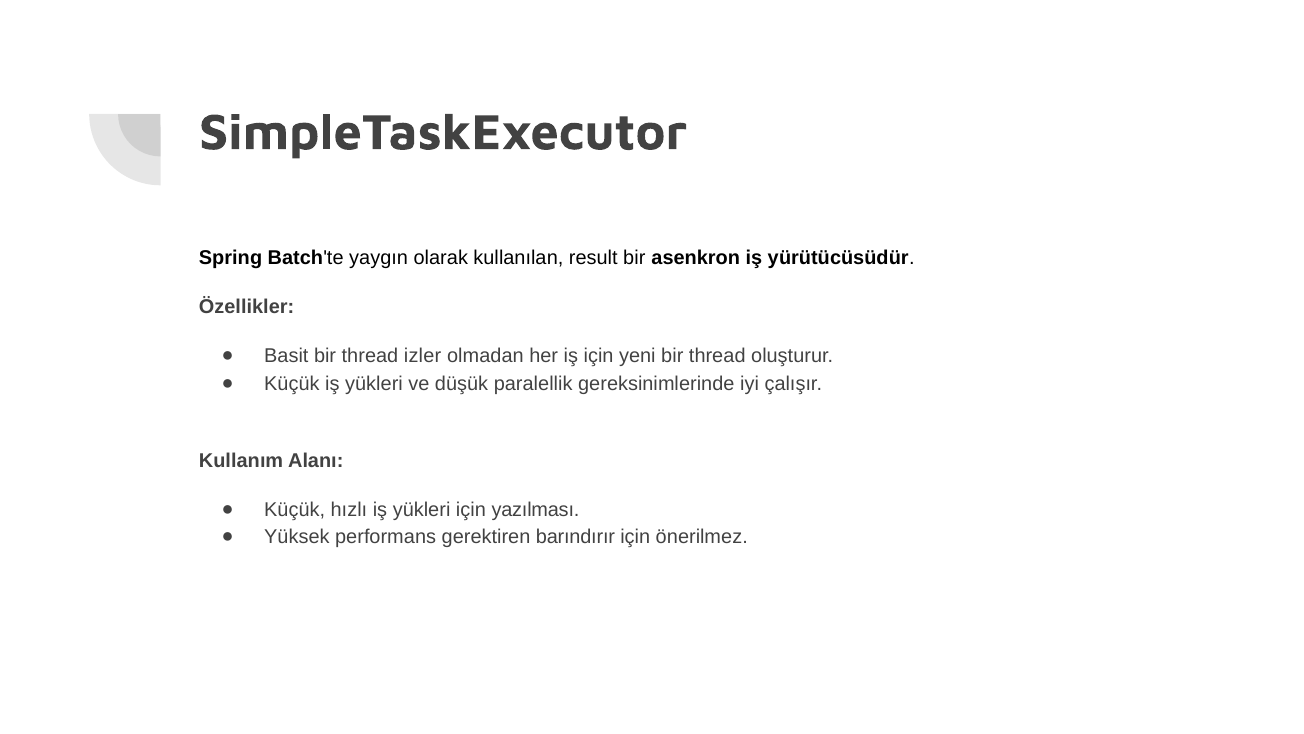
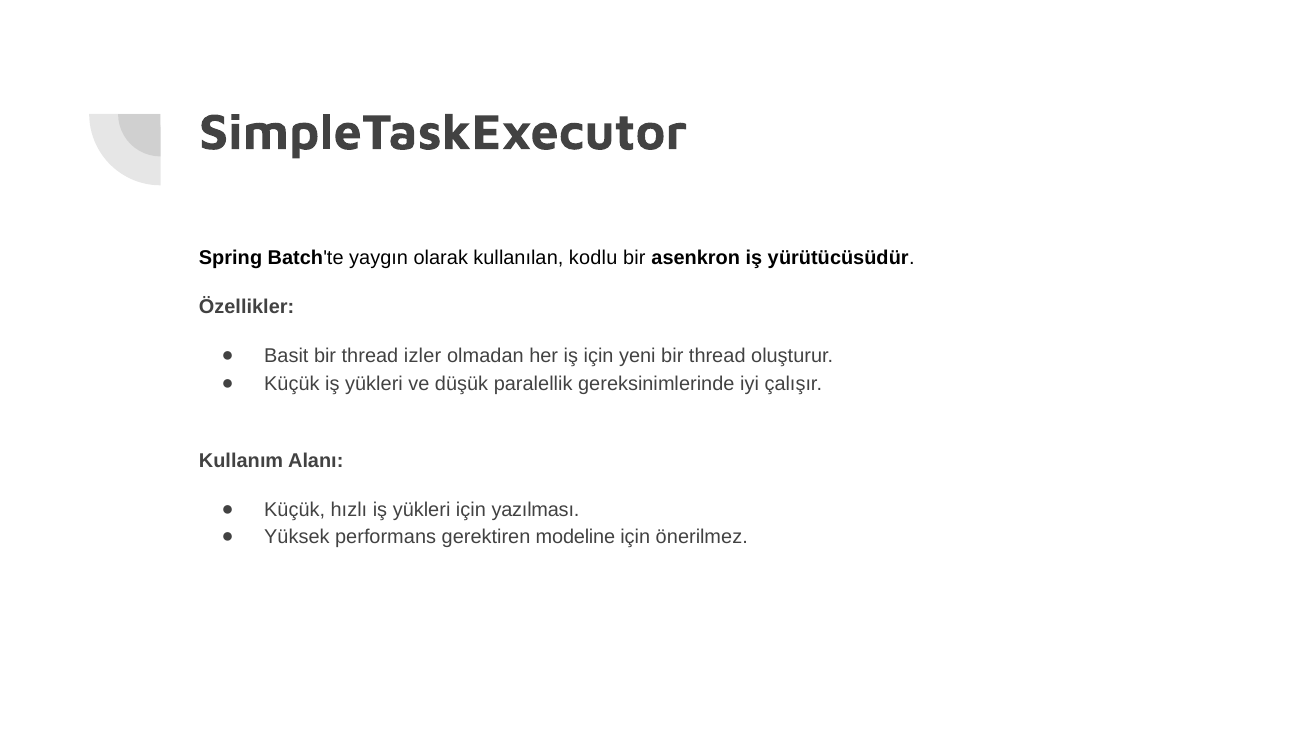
result: result -> kodlu
barındırır: barındırır -> modeline
